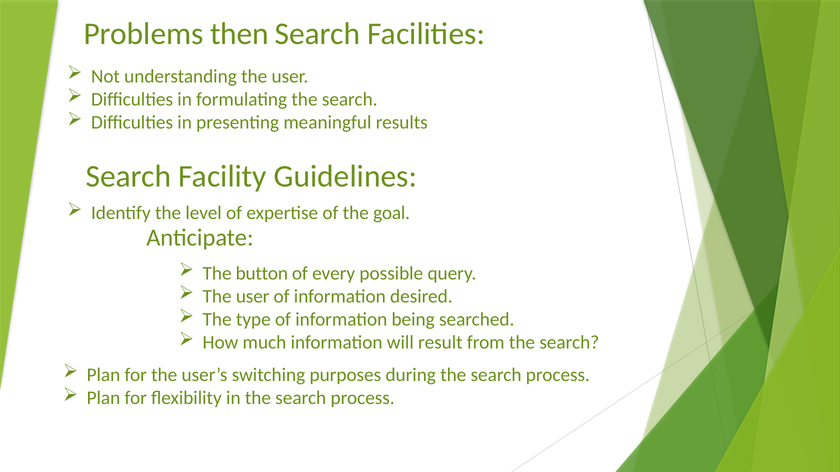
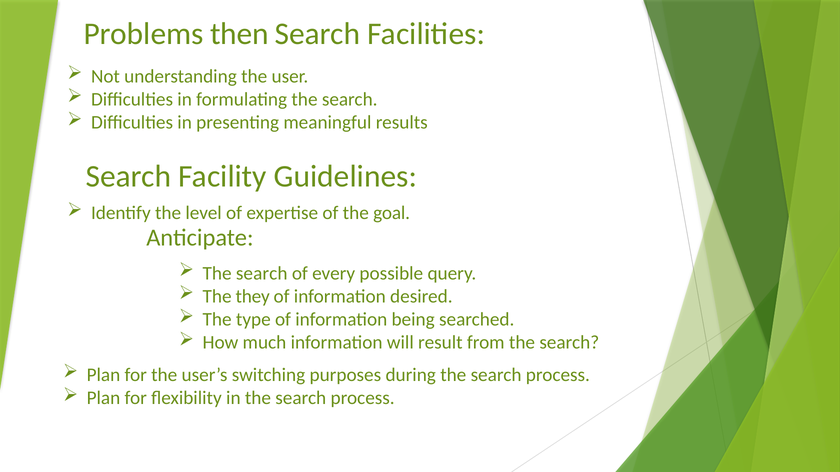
button at (262, 273): button -> search
user at (253, 297): user -> they
